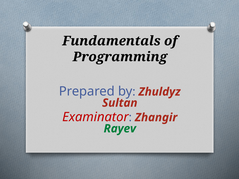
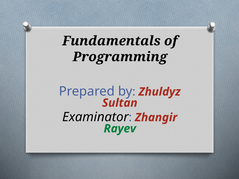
Examinator colour: red -> black
